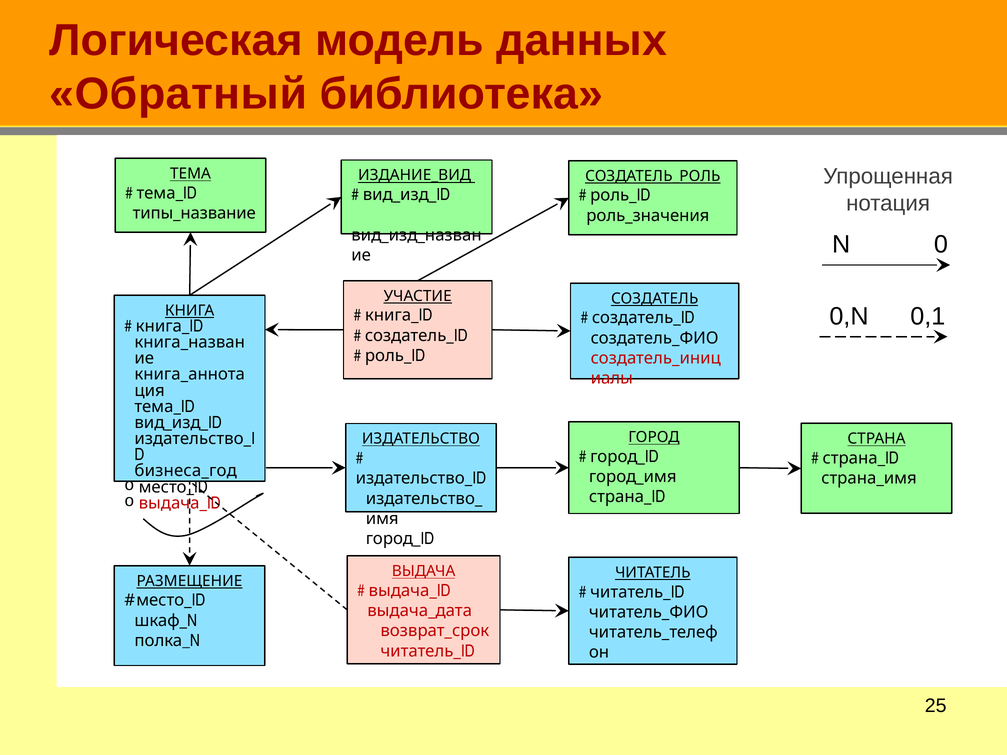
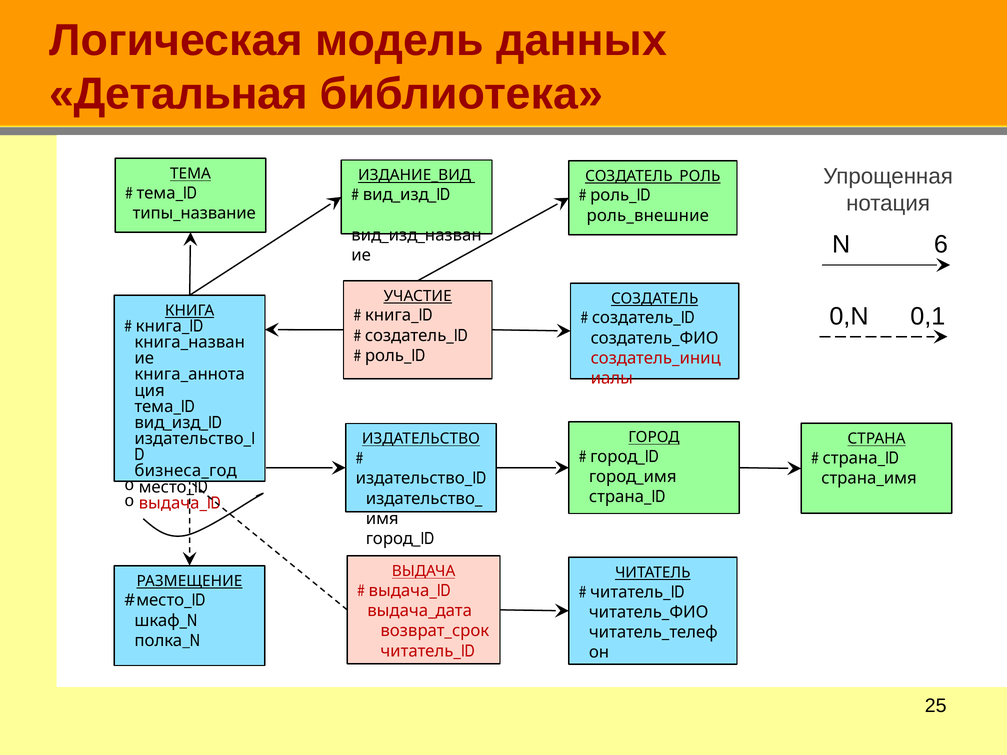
Обратный: Обратный -> Детальная
роль_значения: роль_значения -> роль_внешние
0: 0 -> 6
